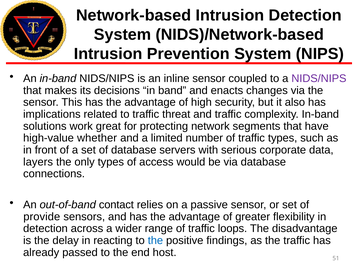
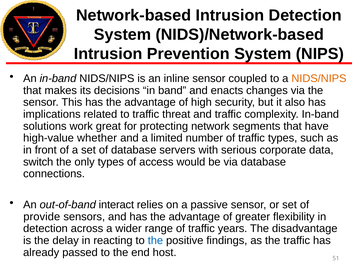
NIDS/NIPS at (319, 78) colour: purple -> orange
layers: layers -> switch
contact: contact -> interact
loops: loops -> years
